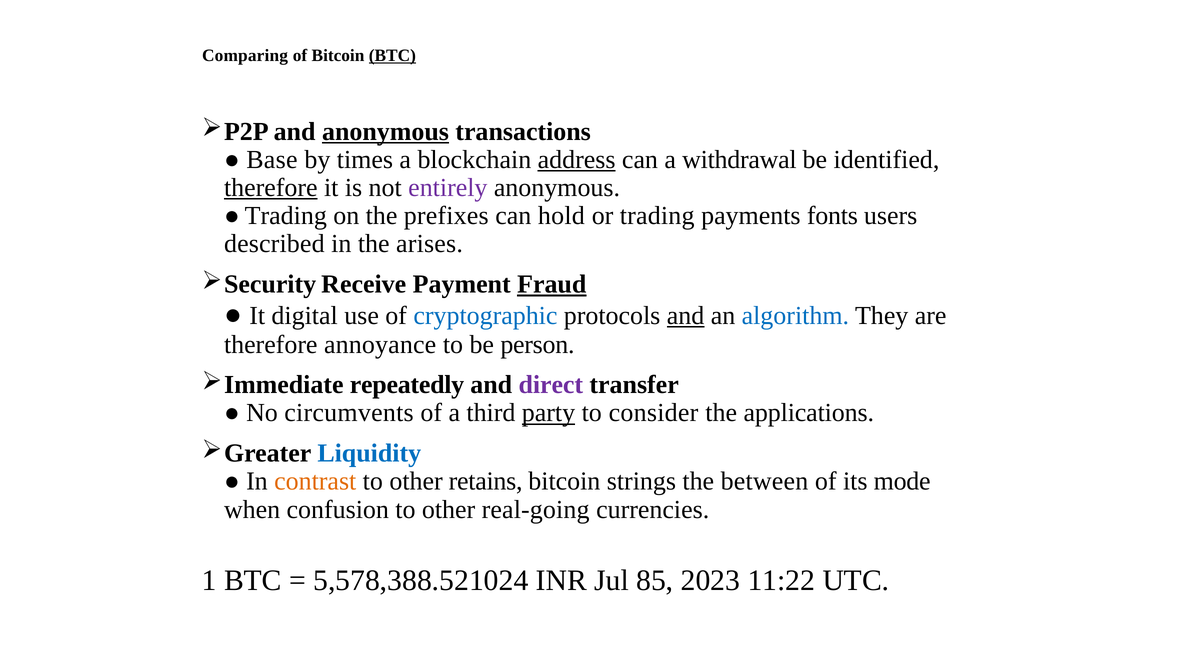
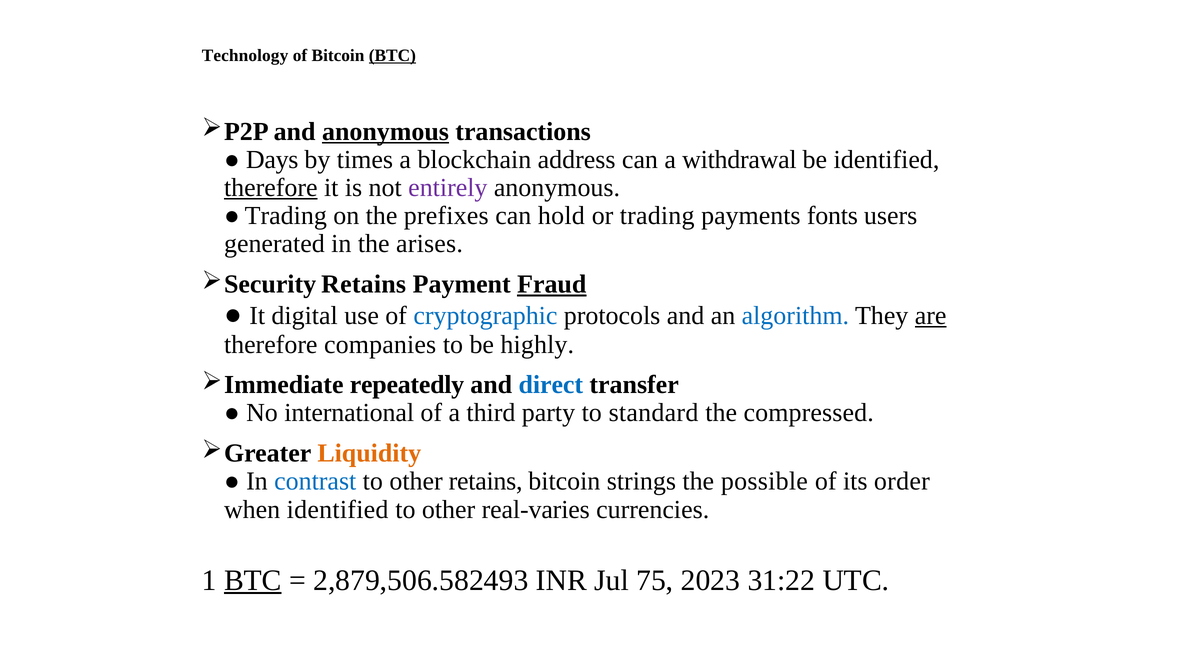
Comparing: Comparing -> Technology
Base: Base -> Days
address underline: present -> none
described: described -> generated
Receive at (364, 284): Receive -> Retains
and at (686, 315) underline: present -> none
are underline: none -> present
annoyance: annoyance -> companies
person: person -> highly
direct colour: purple -> blue
circumvents: circumvents -> international
party underline: present -> none
consider: consider -> standard
applications: applications -> compressed
Liquidity colour: blue -> orange
contrast colour: orange -> blue
between: between -> possible
mode: mode -> order
when confusion: confusion -> identified
real-going: real-going -> real-varies
BTC at (253, 580) underline: none -> present
5,578,388.521024: 5,578,388.521024 -> 2,879,506.582493
85: 85 -> 75
11:22: 11:22 -> 31:22
